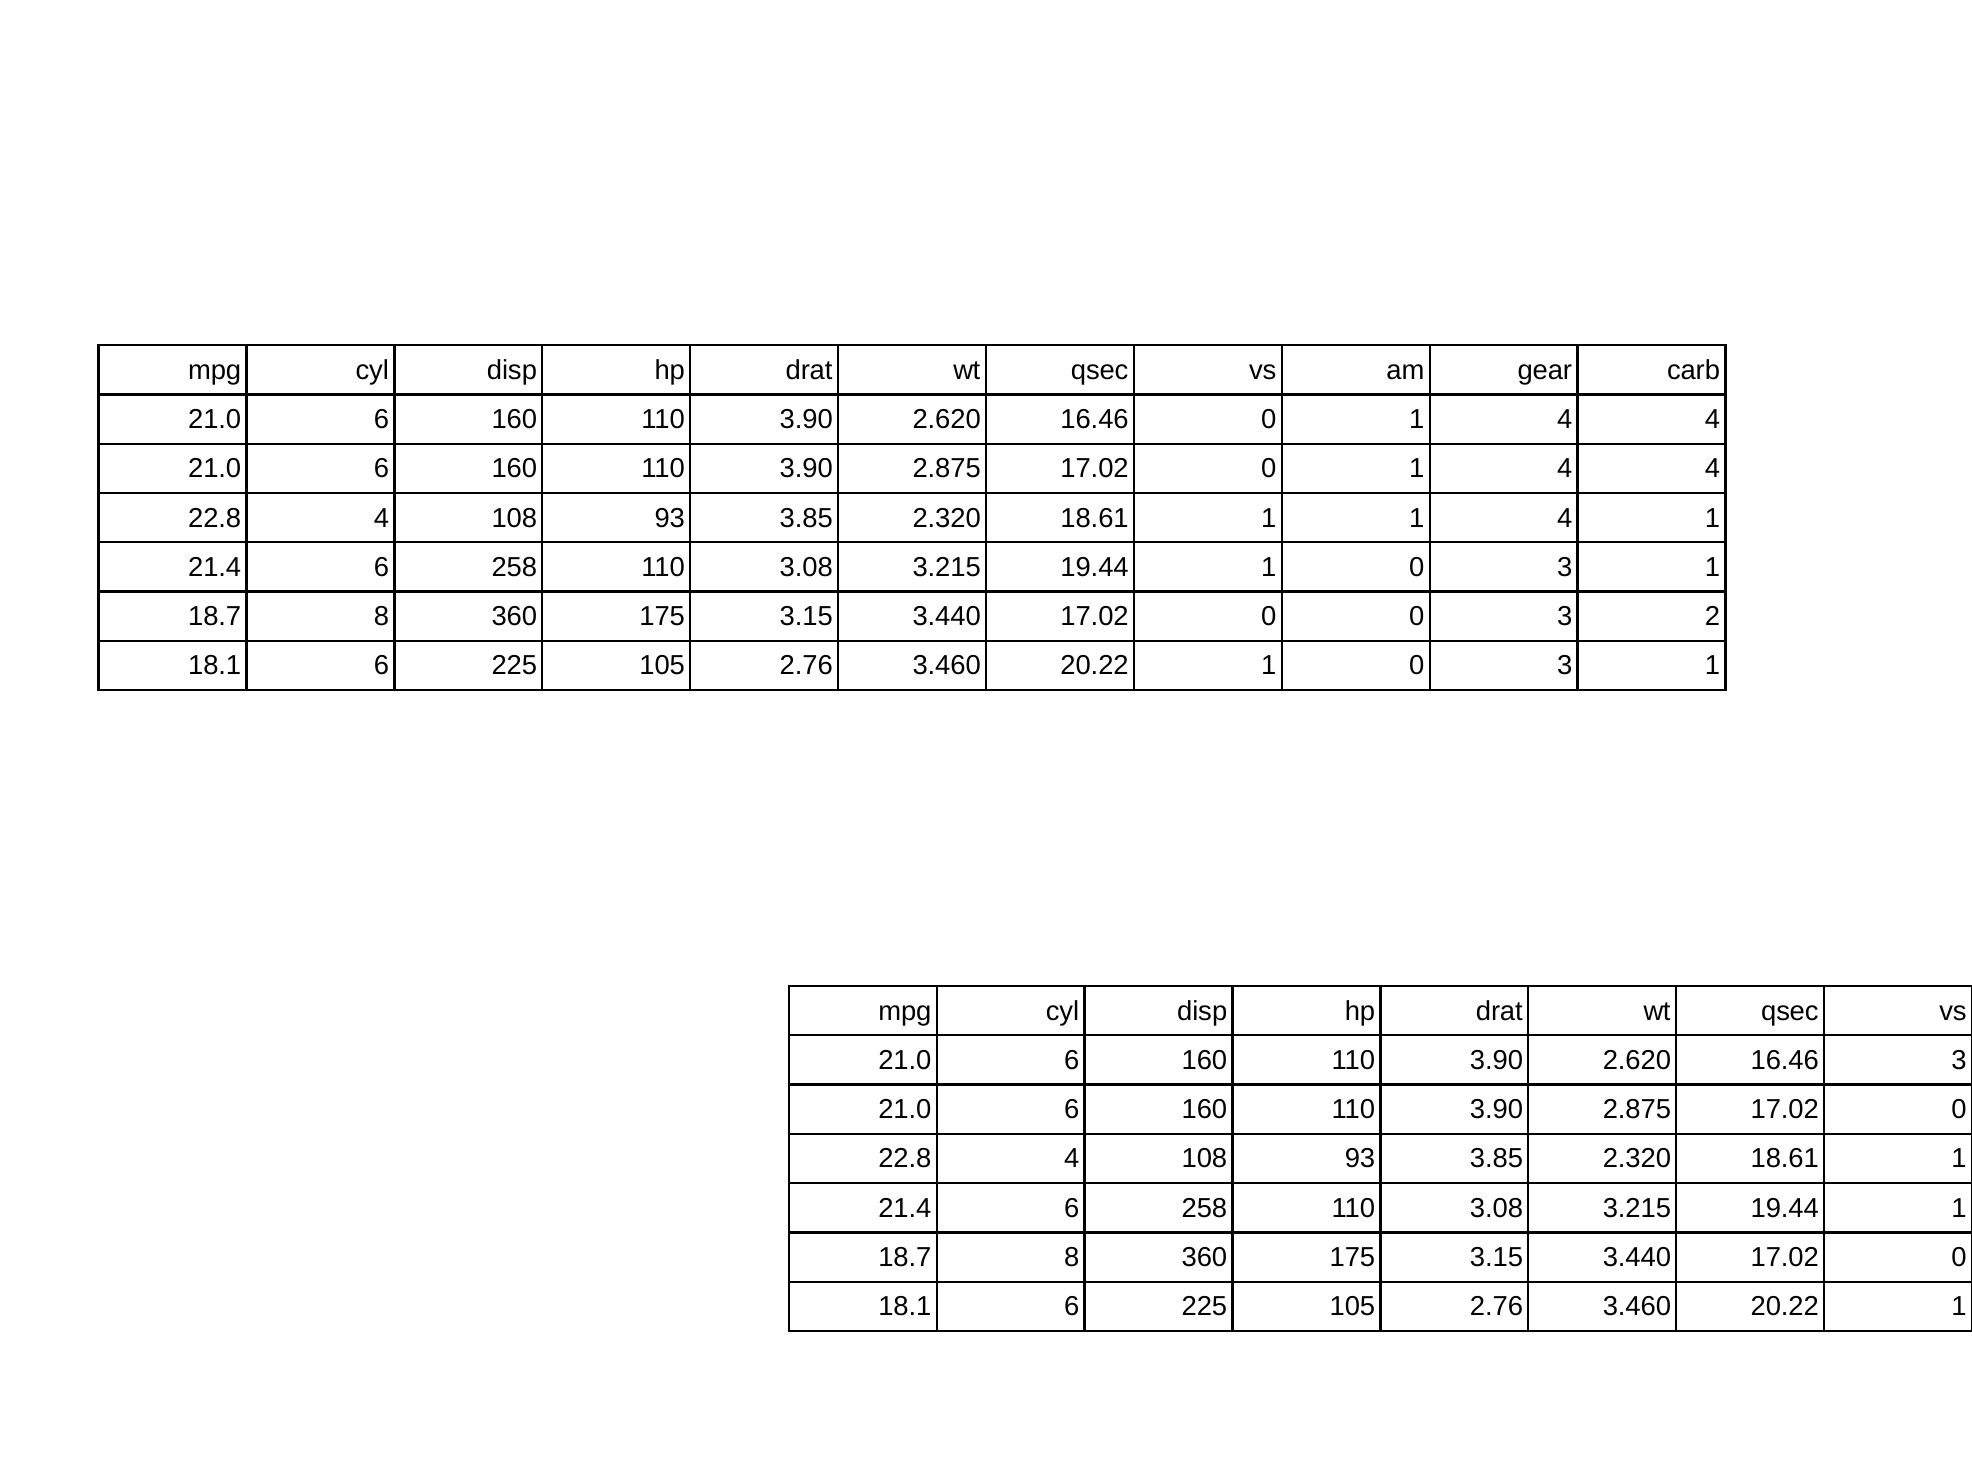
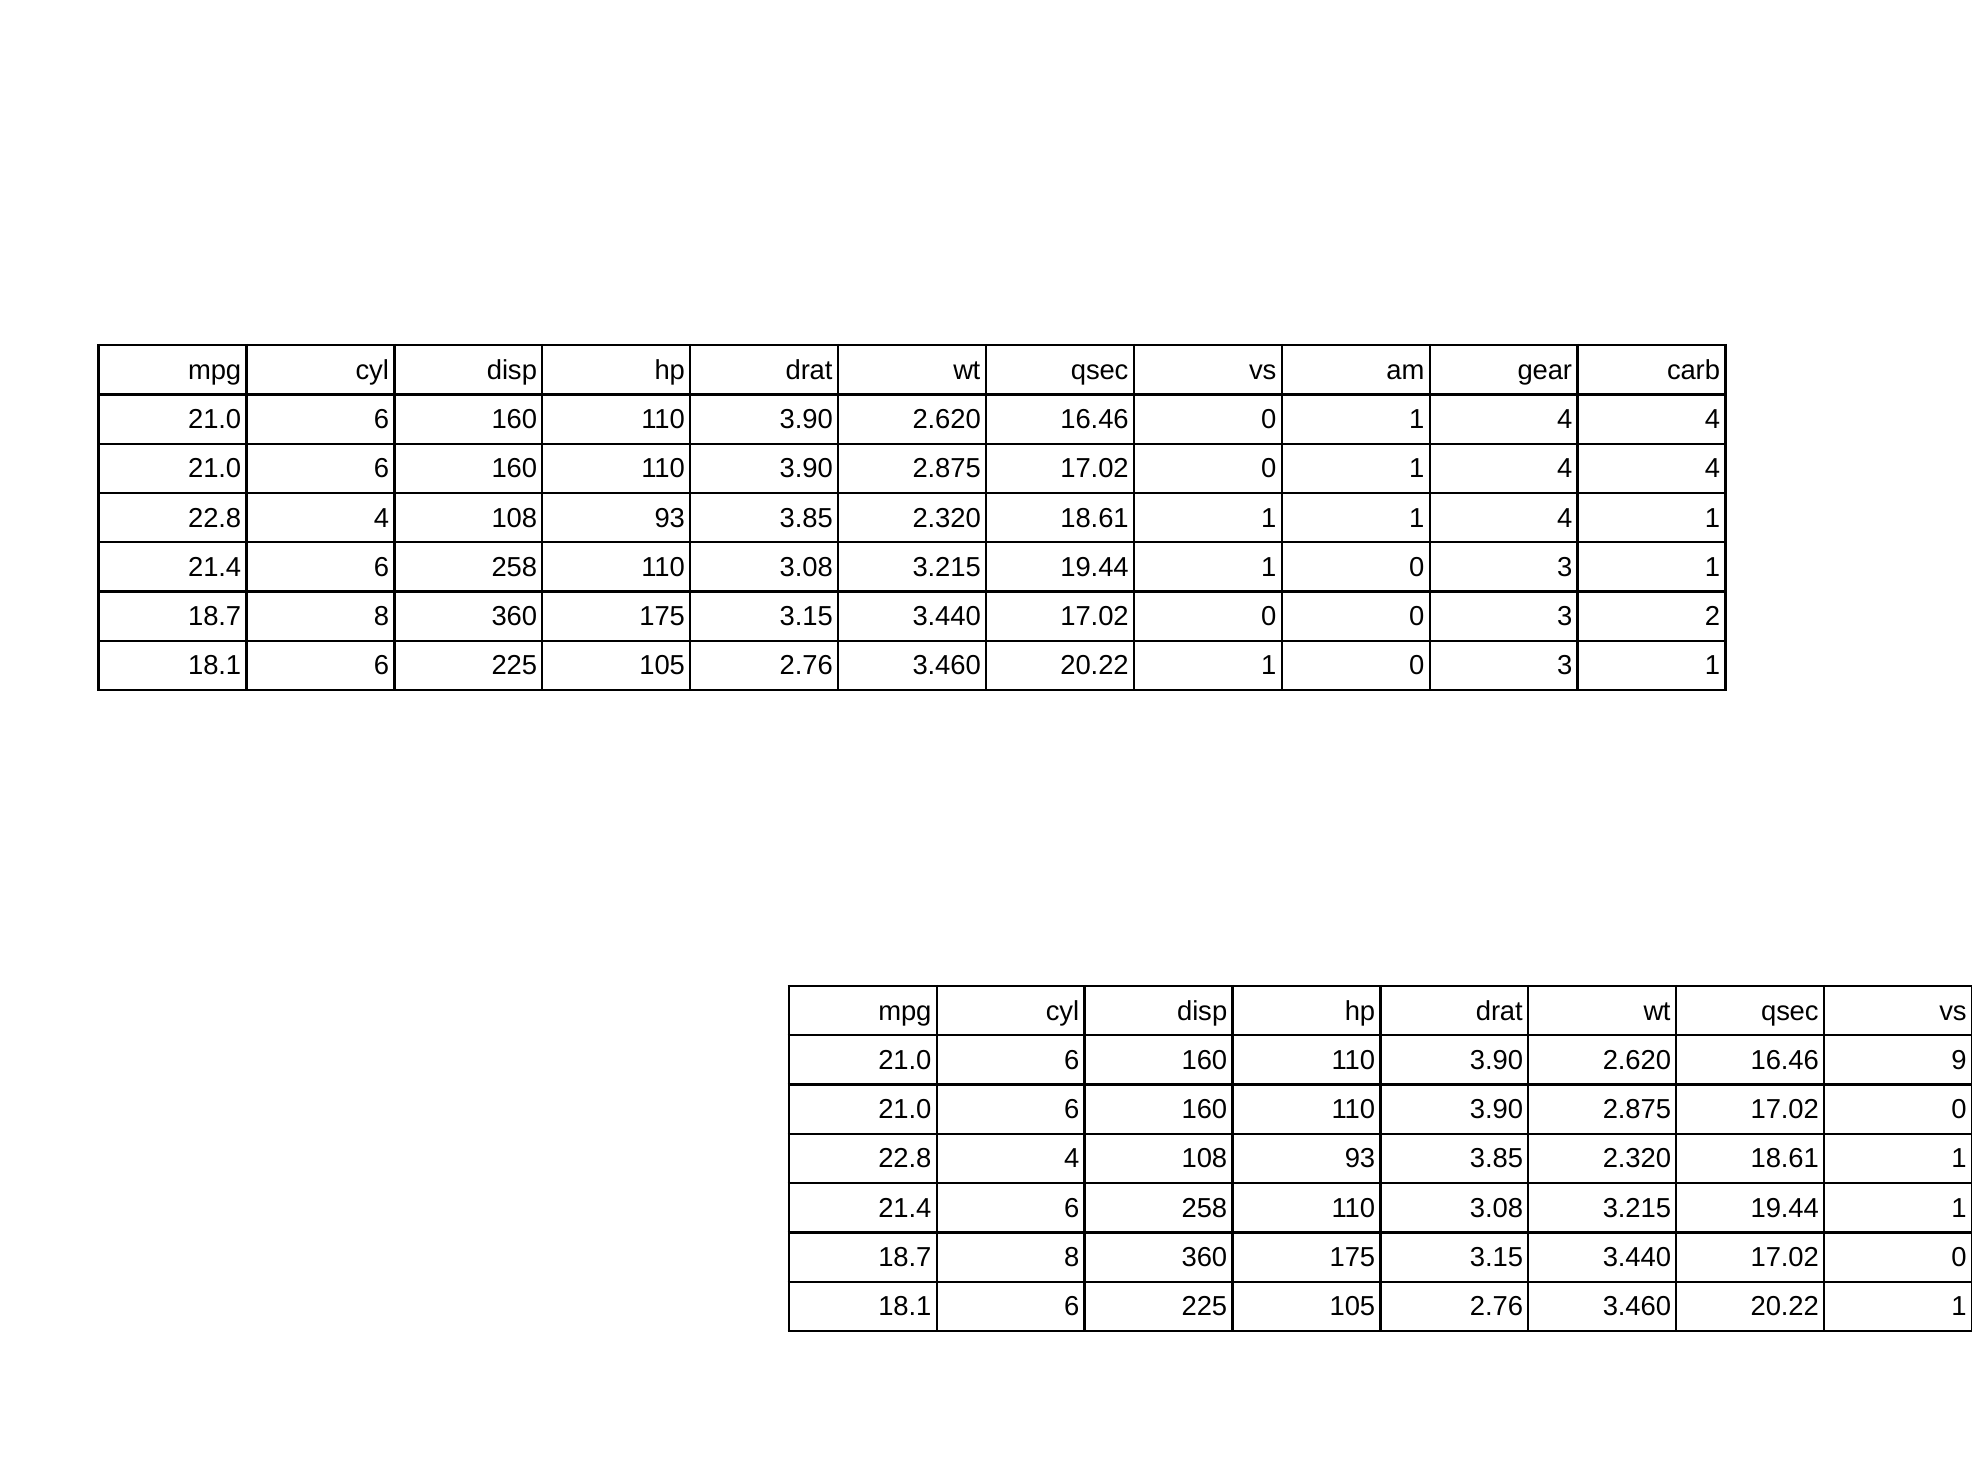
16.46 3: 3 -> 9
